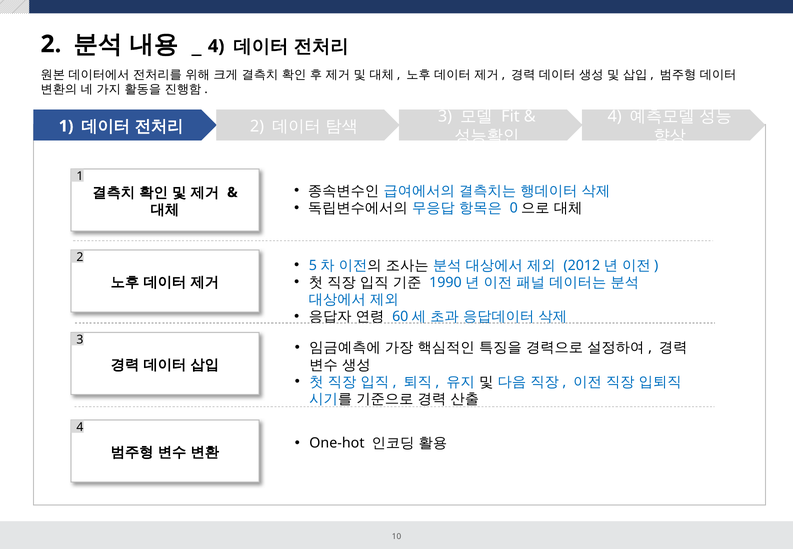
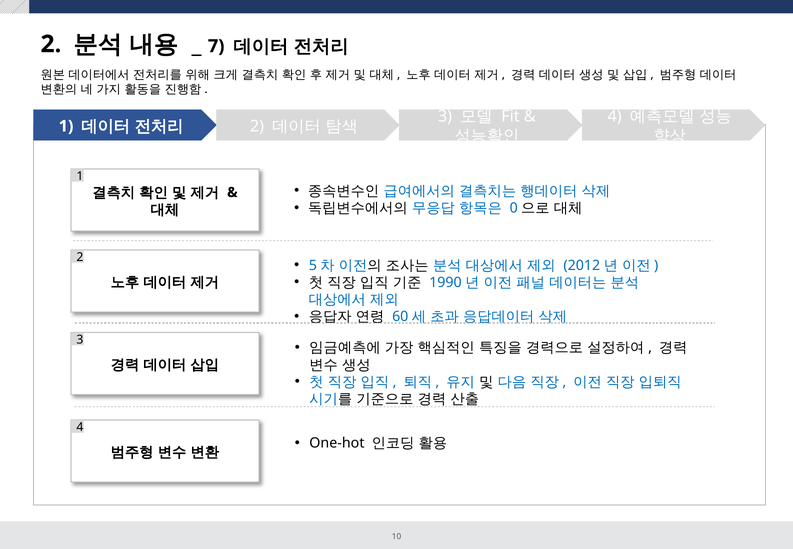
4 at (216, 46): 4 -> 7
